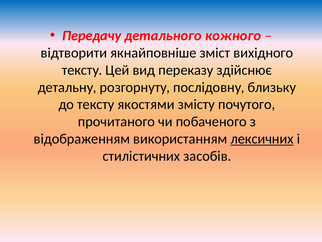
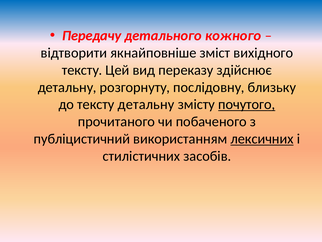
тексту якостями: якостями -> детальну
почутого underline: none -> present
відображенням: відображенням -> публіцистичний
